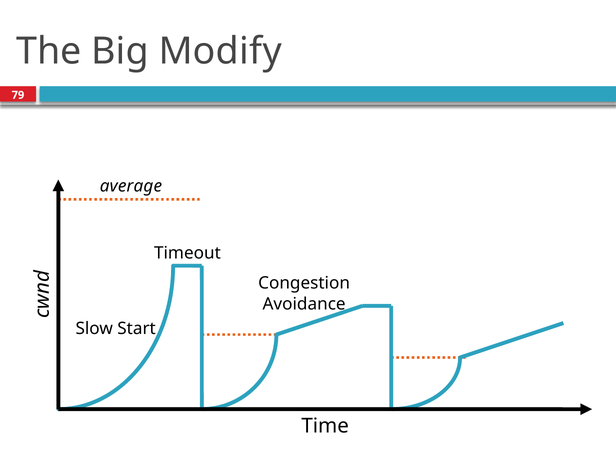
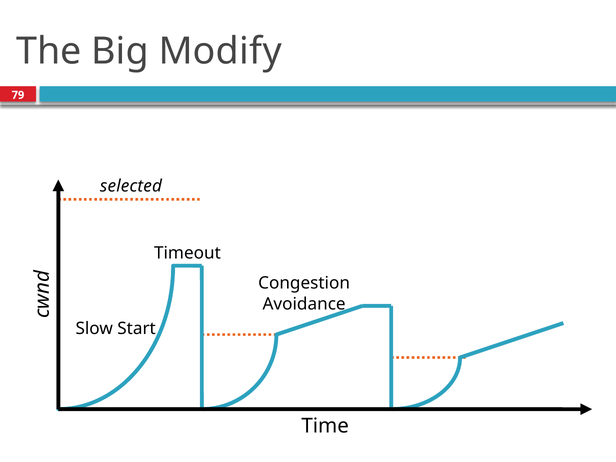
average: average -> selected
